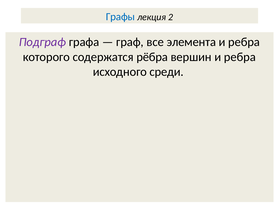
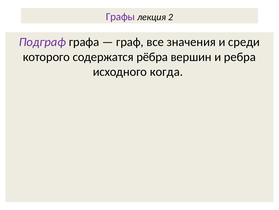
Графы colour: blue -> purple
элемента: элемента -> значения
ребра at (244, 42): ребра -> среди
среди: среди -> когда
